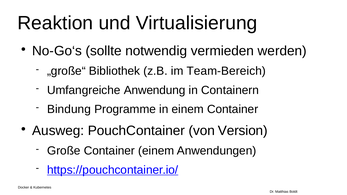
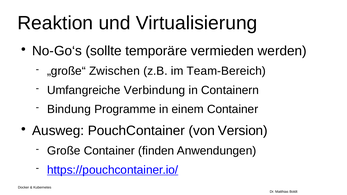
notwendig: notwendig -> temporäre
Bibliothek: Bibliothek -> Zwischen
Anwendung: Anwendung -> Verbindung
Container einem: einem -> finden
